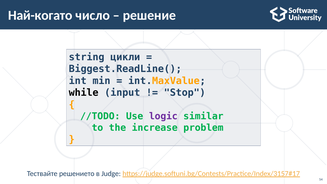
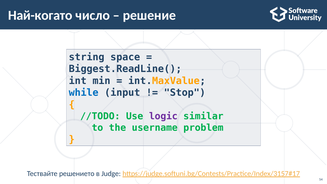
цикли: цикли -> space
while colour: black -> blue
increase: increase -> username
